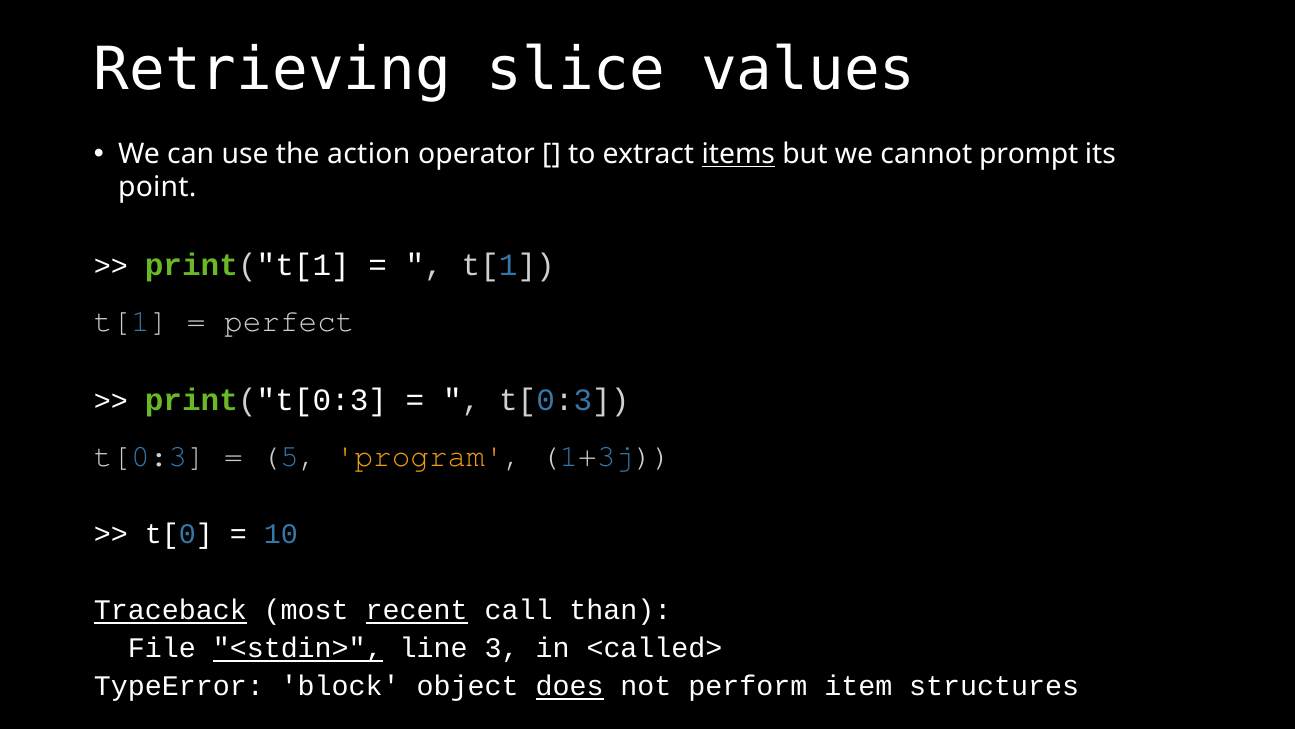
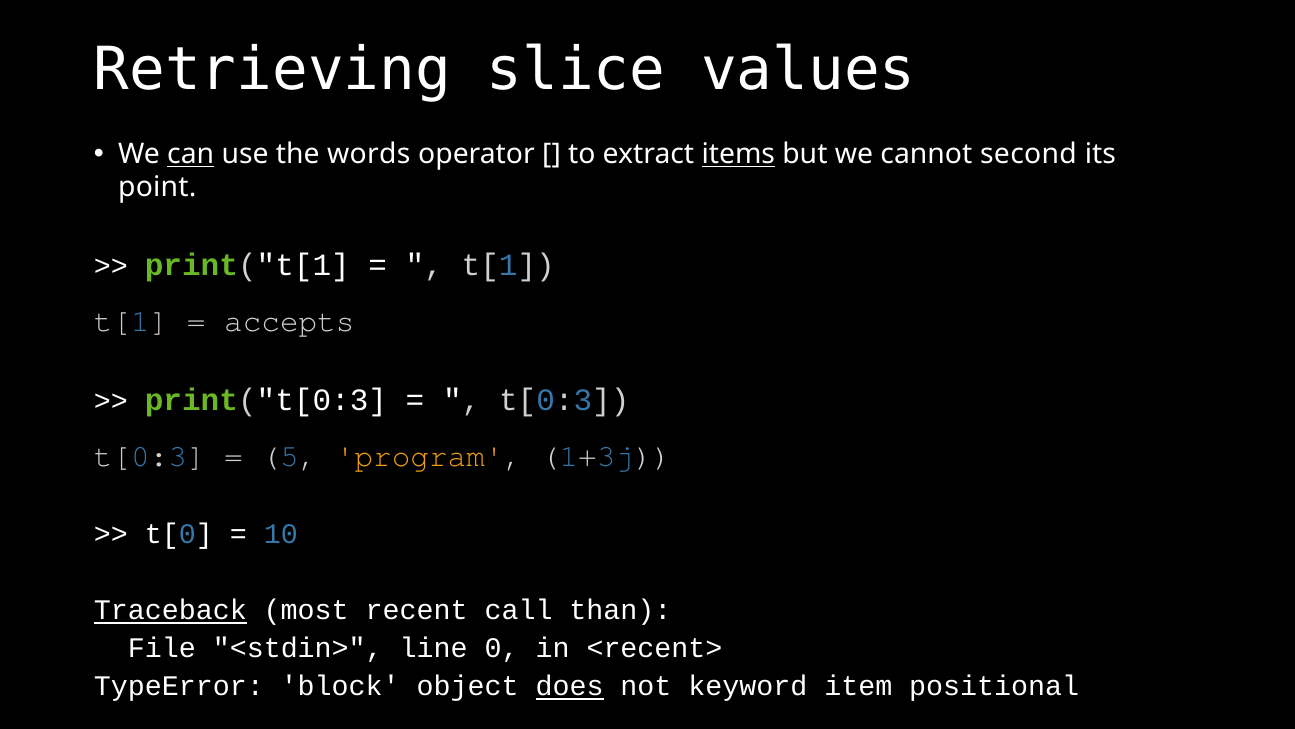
can underline: none -> present
action: action -> words
prompt: prompt -> second
perfect: perfect -> accepts
recent underline: present -> none
<stdin> underline: present -> none
3: 3 -> 0
<called>: <called> -> <recent>
perform: perform -> keyword
structures: structures -> positional
